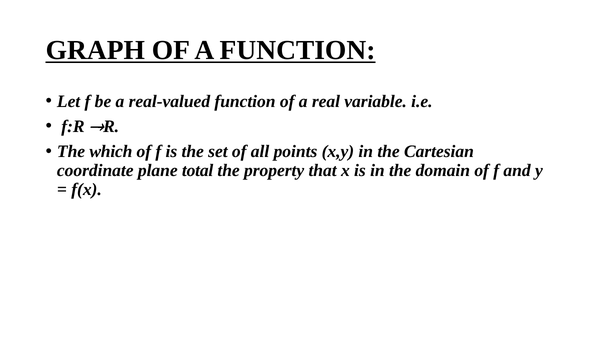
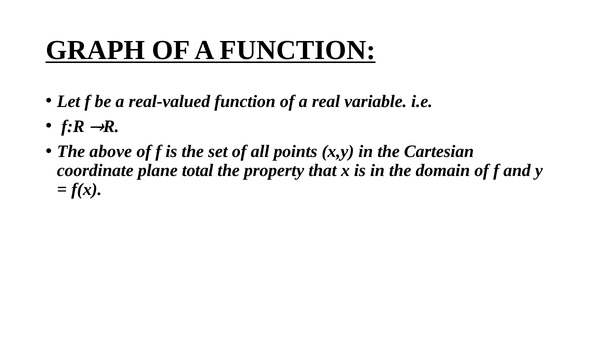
which: which -> above
